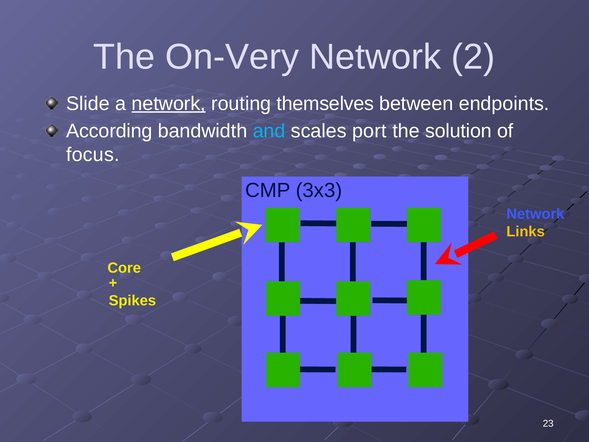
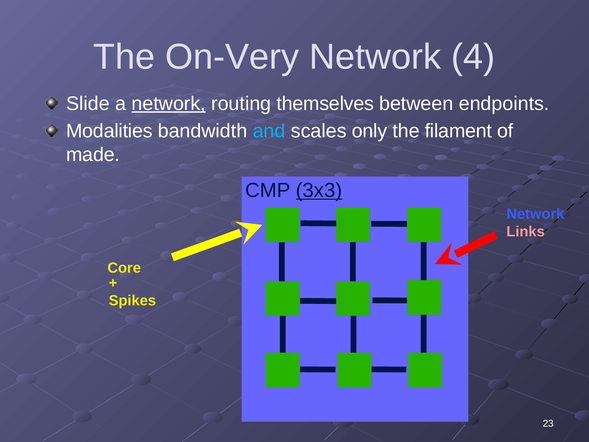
2: 2 -> 4
According: According -> Modalities
port: port -> only
solution: solution -> filament
focus: focus -> made
3x3 underline: none -> present
Links colour: yellow -> pink
